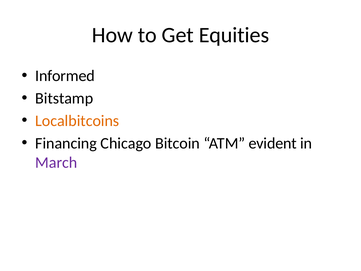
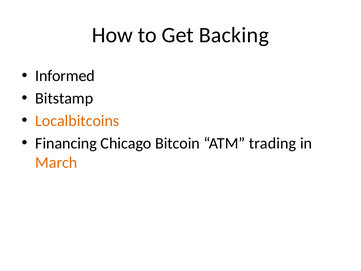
Equities: Equities -> Backing
evident: evident -> trading
March colour: purple -> orange
